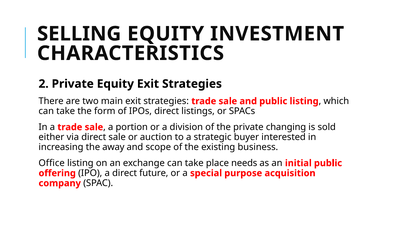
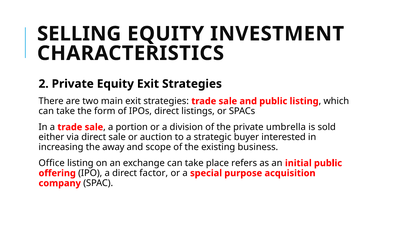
changing: changing -> umbrella
needs: needs -> refers
future: future -> factor
